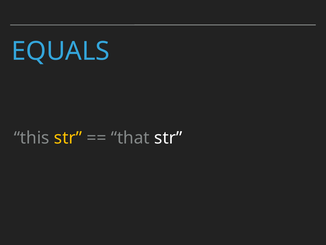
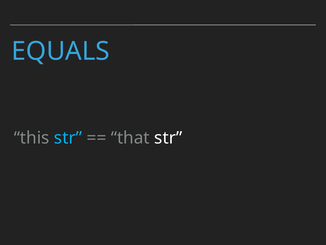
str at (68, 138) colour: yellow -> light blue
